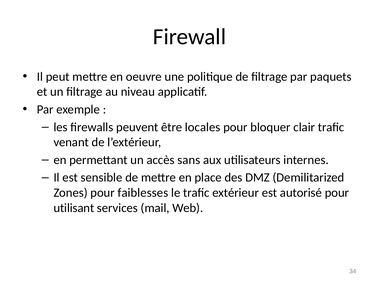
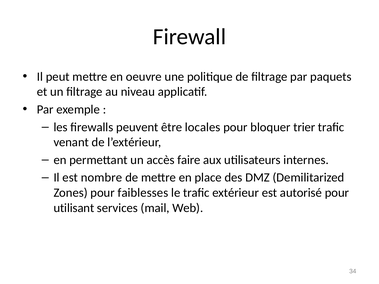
clair: clair -> trier
sans: sans -> faire
sensible: sensible -> nombre
